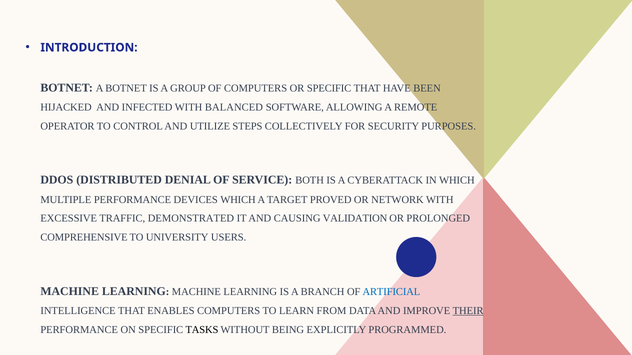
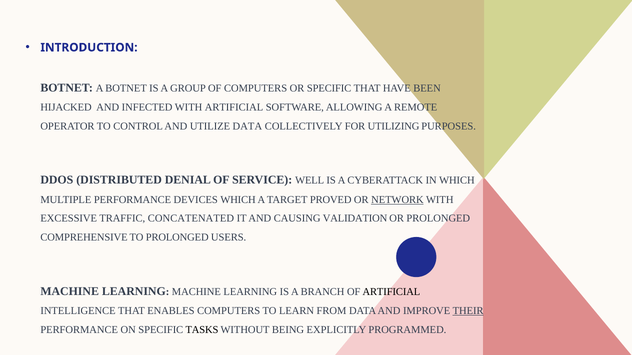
WITH BALANCED: BALANCED -> ARTIFICIAL
UTILIZE STEPS: STEPS -> DATA
SECURITY: SECURITY -> UTILIZING
BOTH: BOTH -> WELL
NETWORK underline: none -> present
DEMONSTRATED: DEMONSTRATED -> CONCATENATED
TO UNIVERSITY: UNIVERSITY -> PROLONGED
ARTIFICIAL at (391, 292) colour: blue -> black
